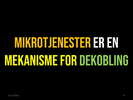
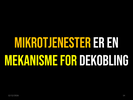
DEKOBLING colour: light green -> white
